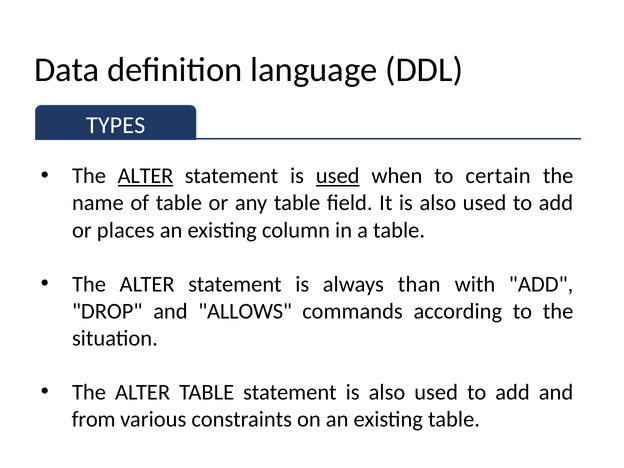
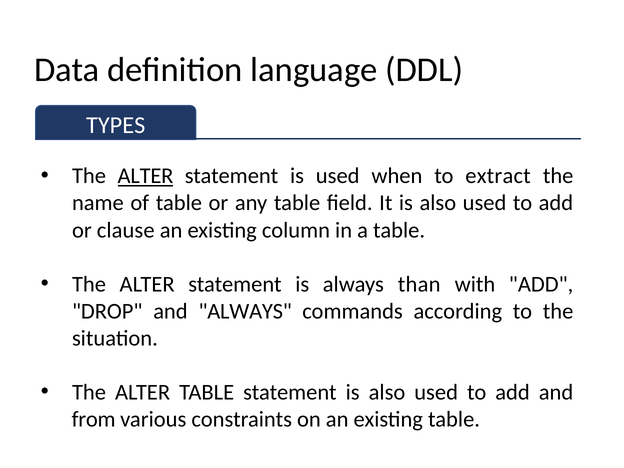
used at (338, 176) underline: present -> none
certain: certain -> extract
places: places -> clause
and ALLOWS: ALLOWS -> ALWAYS
